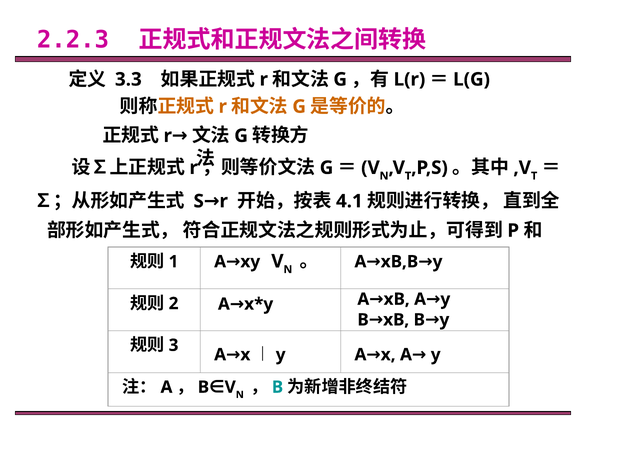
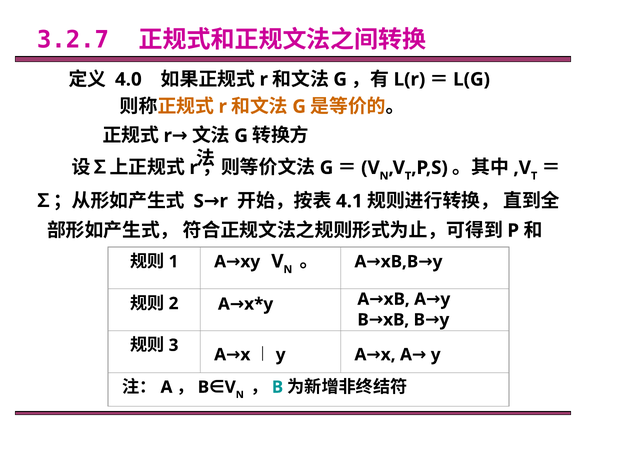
2.2.3: 2.2.3 -> 3.2.7
3.3: 3.3 -> 4.0
